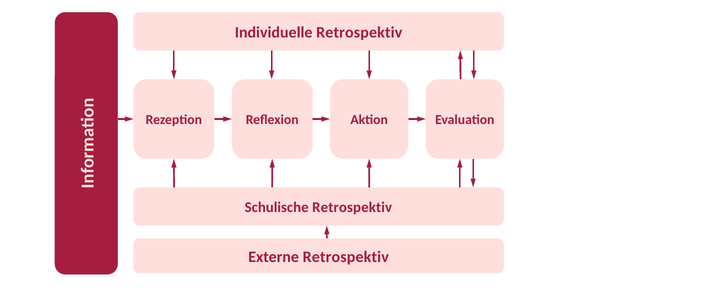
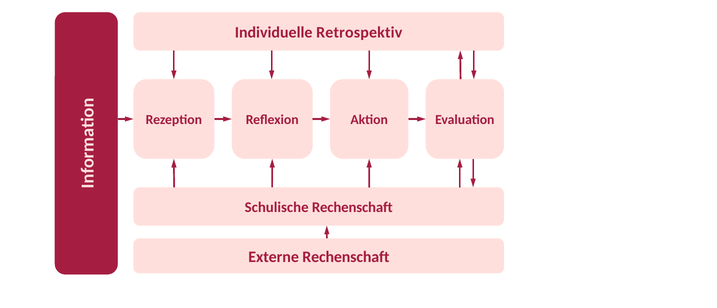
Schulische Retrospektiv: Retrospektiv -> Rechenschaft
Externe Retrospektiv: Retrospektiv -> Rechenschaft
